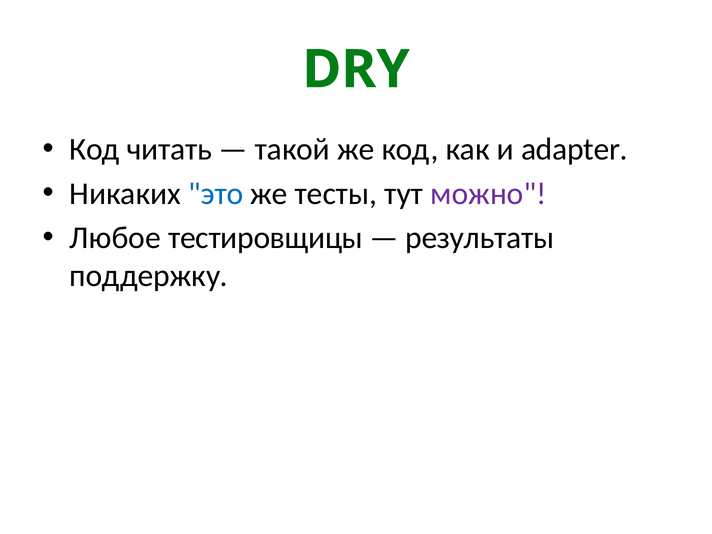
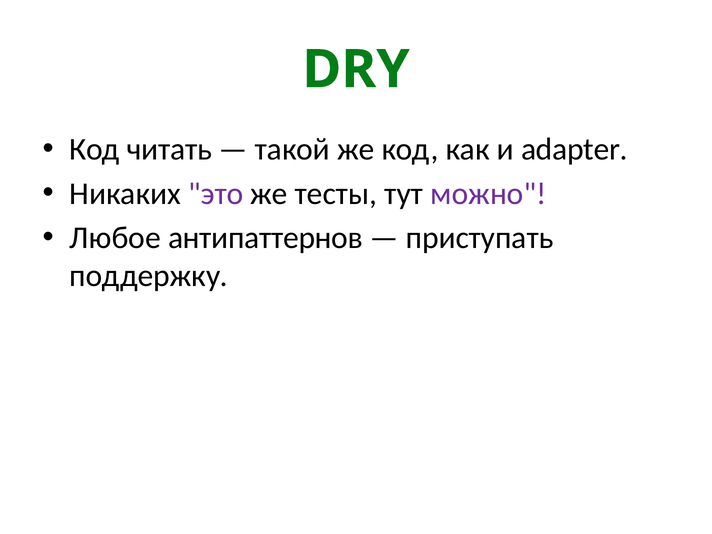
это colour: blue -> purple
тестировщицы: тестировщицы -> антипаттернов
результаты: результаты -> приступать
